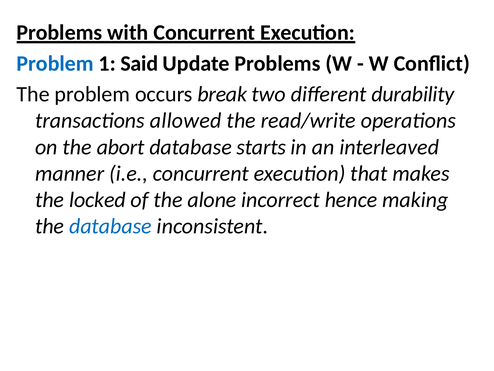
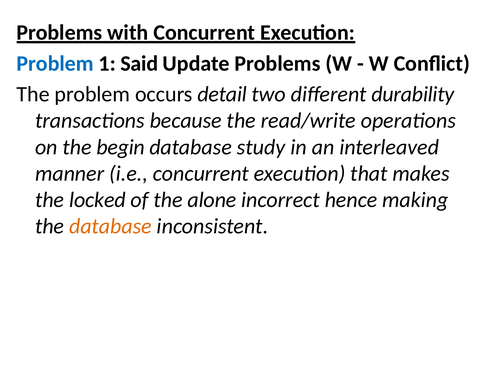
break: break -> detail
allowed: allowed -> because
abort: abort -> begin
starts: starts -> study
database at (110, 226) colour: blue -> orange
